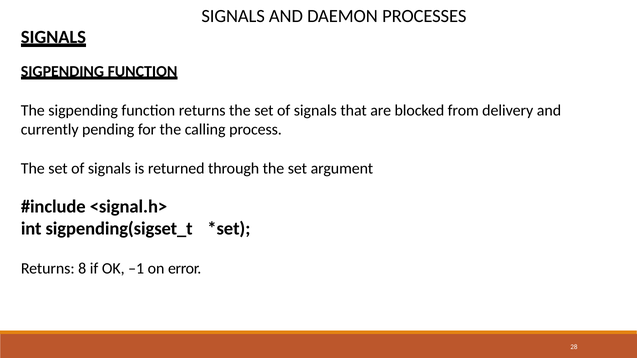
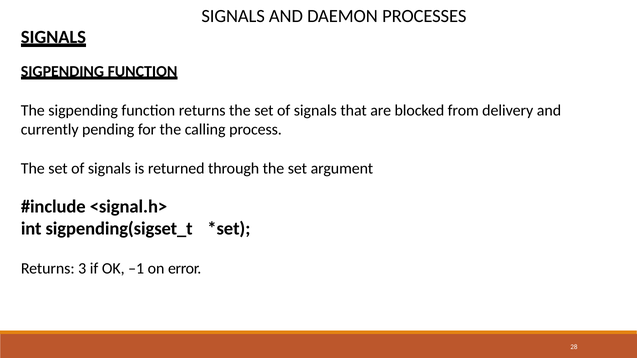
8: 8 -> 3
